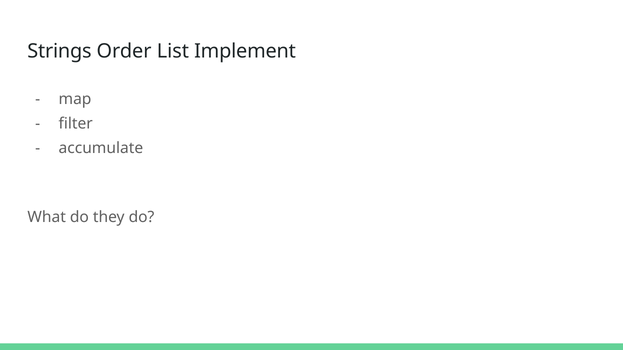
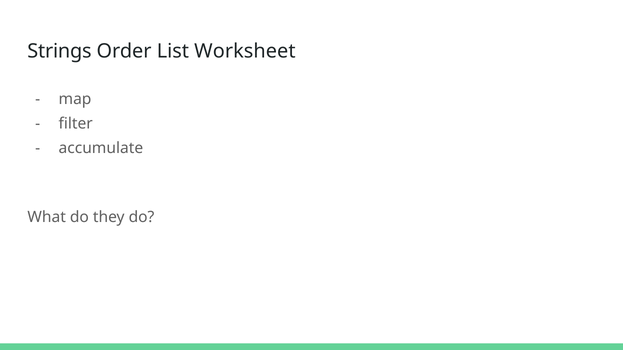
Implement: Implement -> Worksheet
